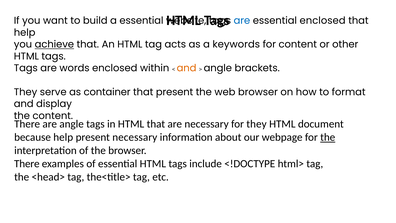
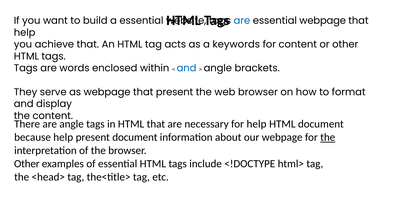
essential enclosed: enclosed -> webpage
achieve underline: present -> none
and at (187, 68) colour: orange -> blue
as container: container -> webpage
for they: they -> help
present necessary: necessary -> document
There at (27, 164): There -> Other
